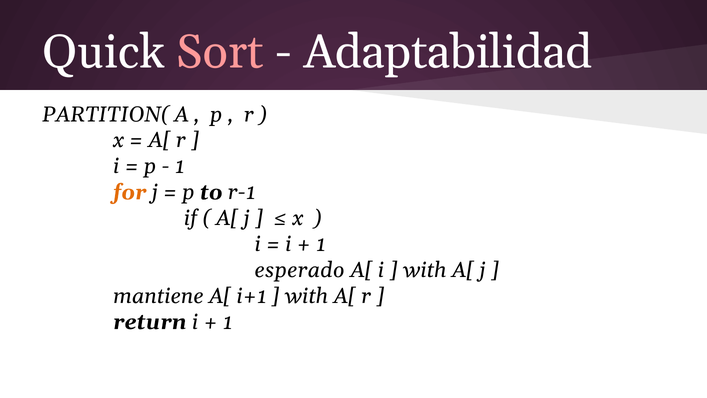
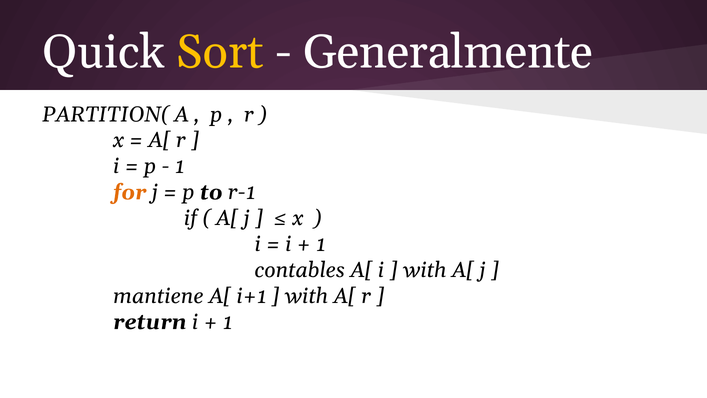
Sort colour: pink -> yellow
Adaptabilidad: Adaptabilidad -> Generalmente
esperado: esperado -> contables
